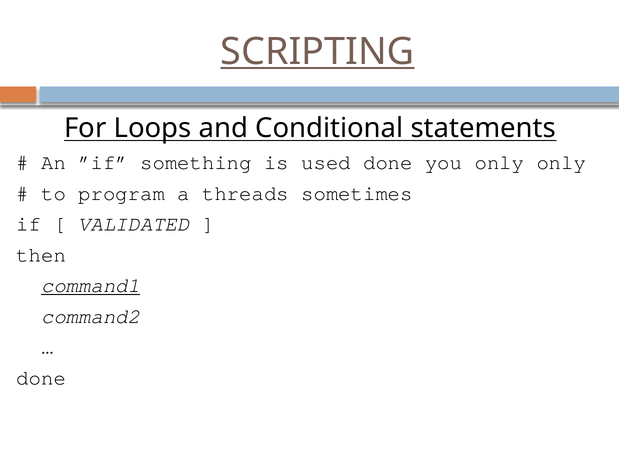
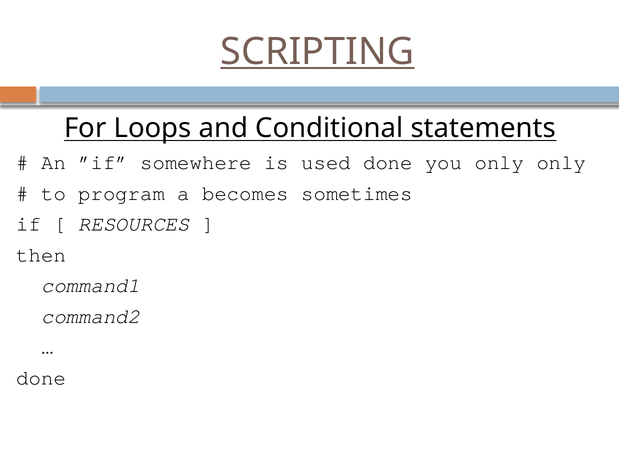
something: something -> somewhere
threads: threads -> becomes
VALIDATED: VALIDATED -> RESOURCES
command1 underline: present -> none
